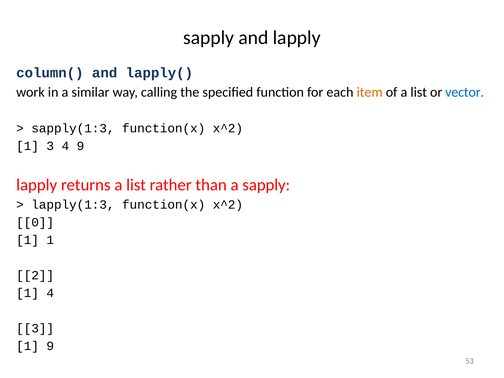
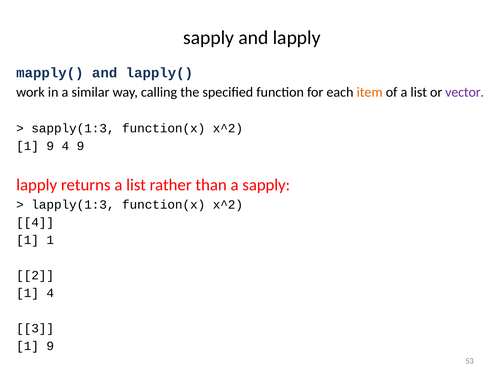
column(: column( -> mapply(
vector colour: blue -> purple
3 at (50, 146): 3 -> 9
0 at (35, 222): 0 -> 4
